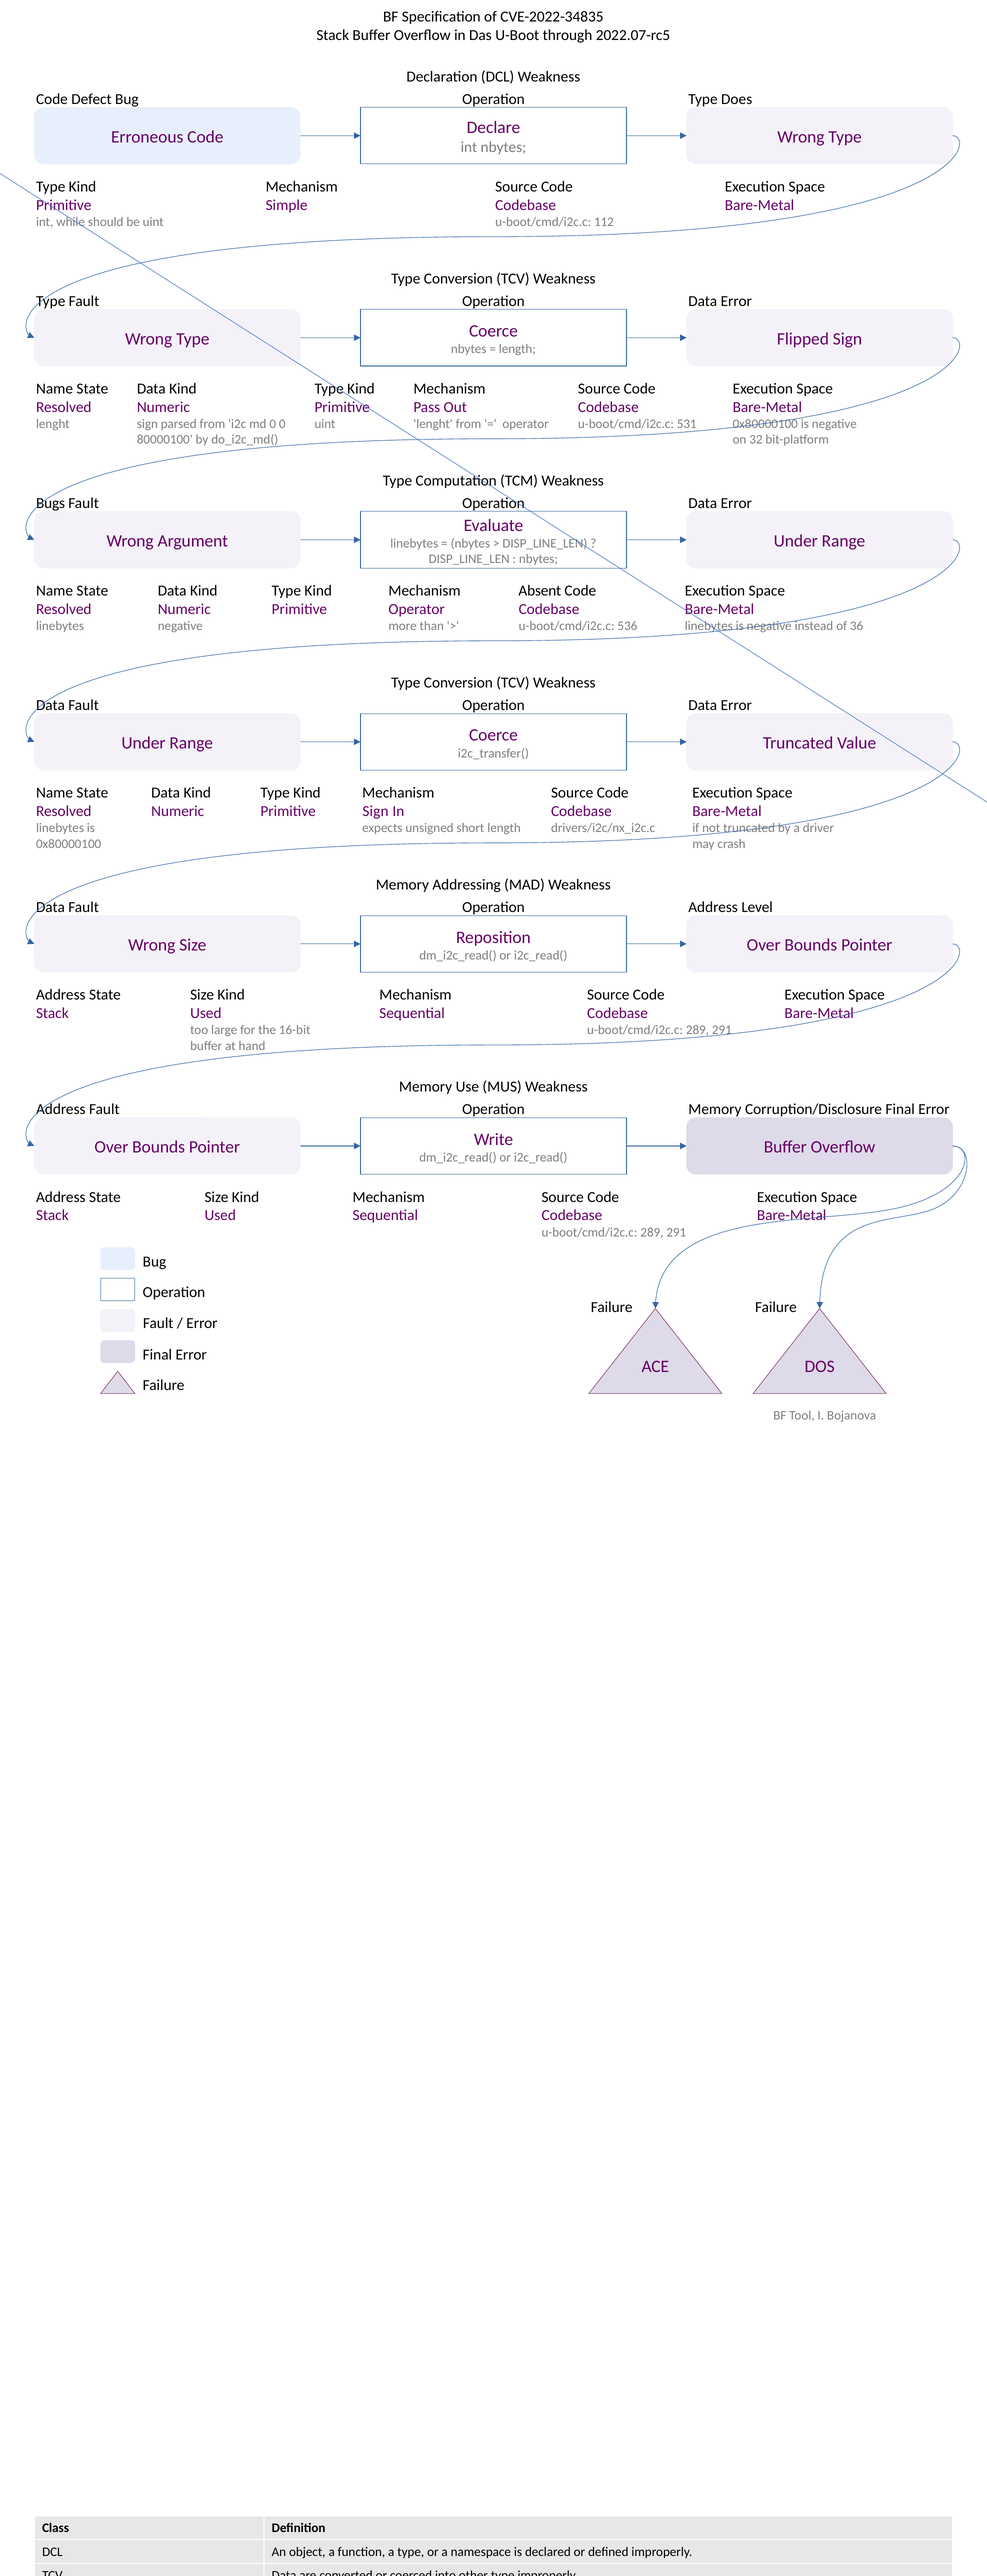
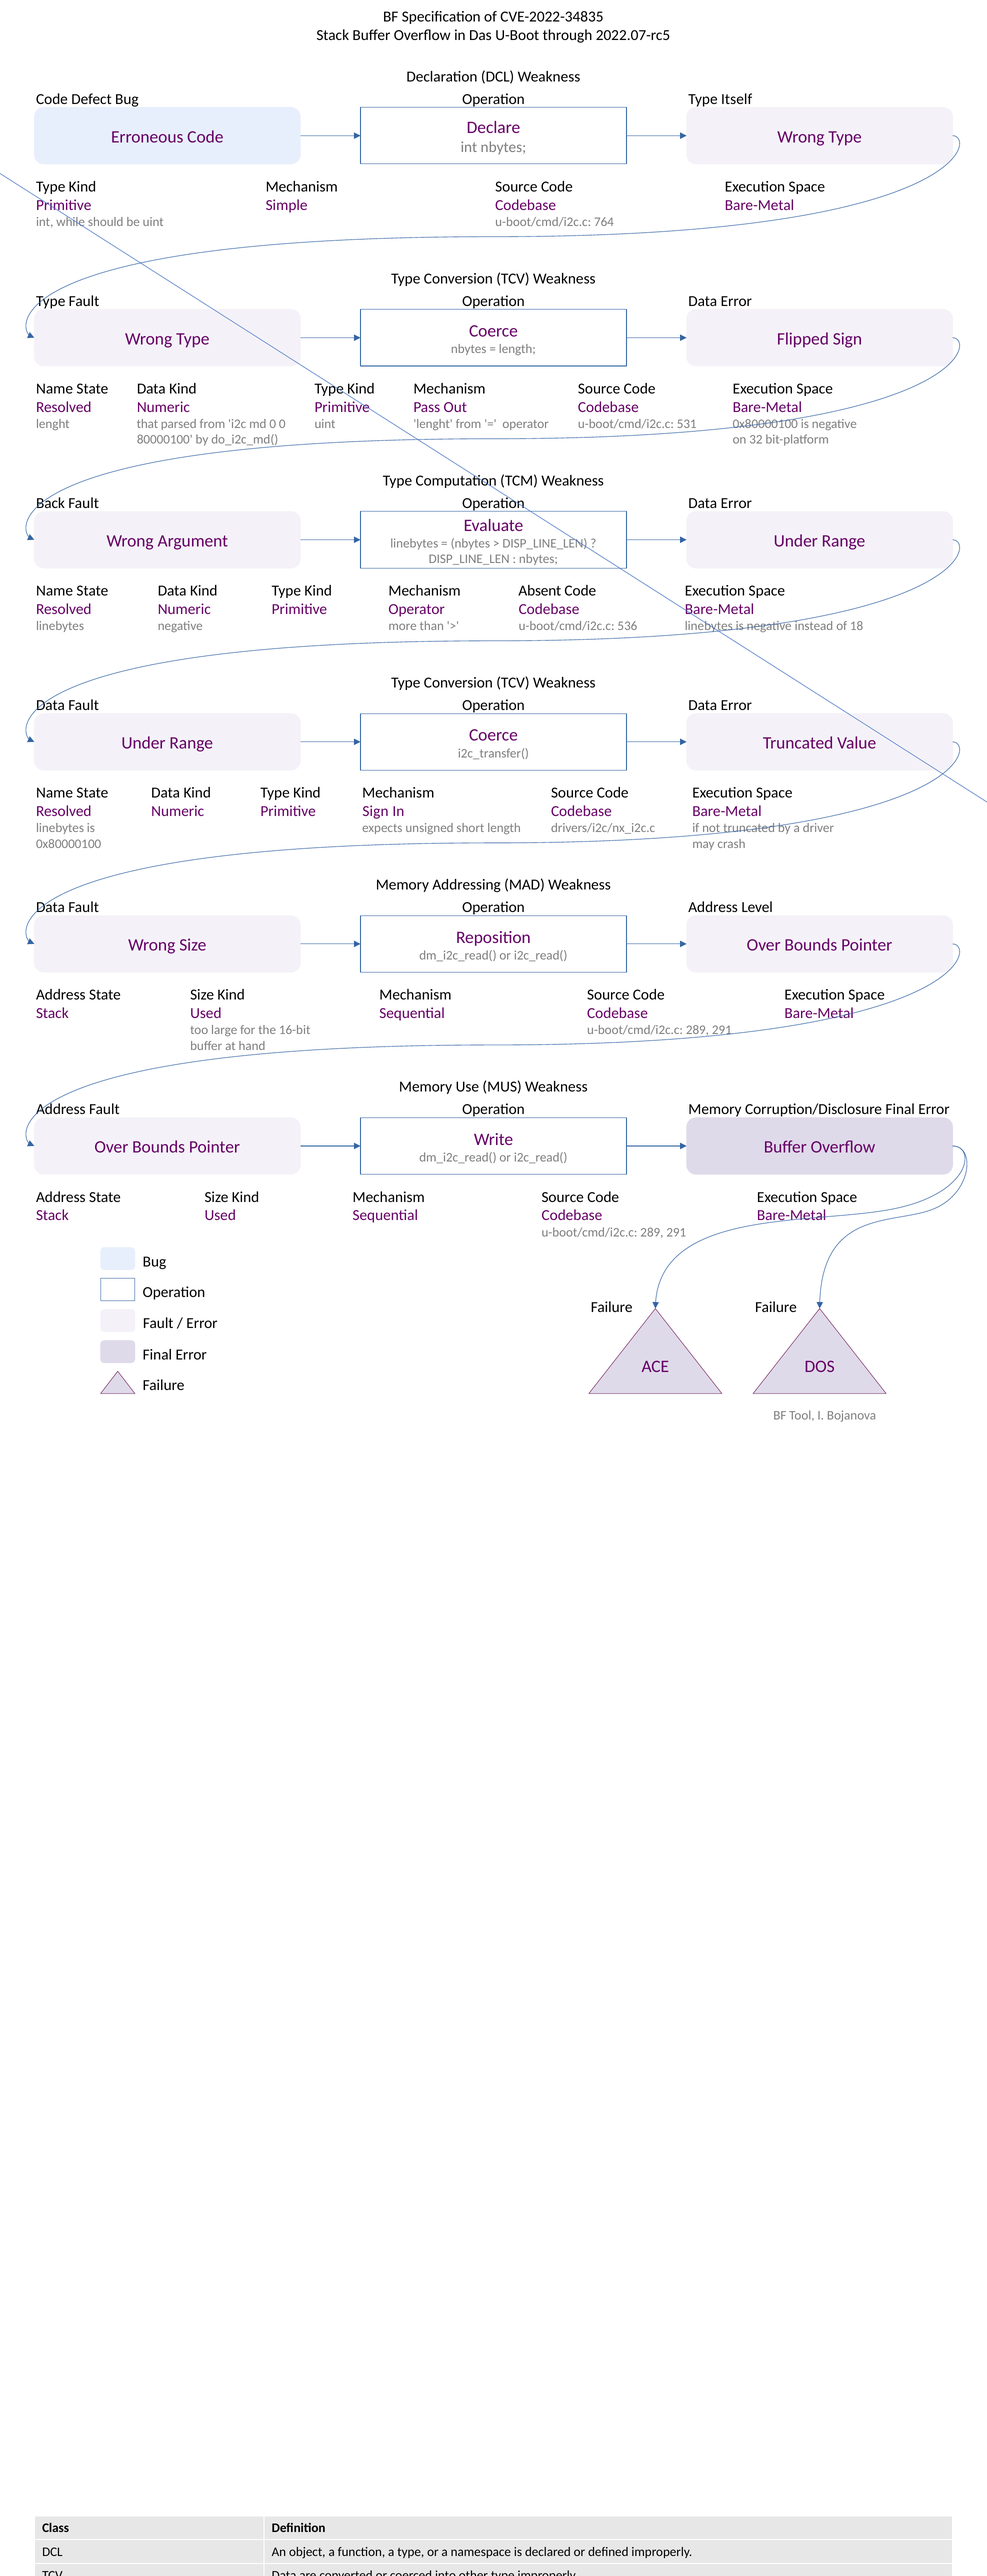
Type Does: Does -> Itself
112: 112 -> 764
sign at (147, 424): sign -> that
Bugs at (51, 503): Bugs -> Back
36: 36 -> 18
